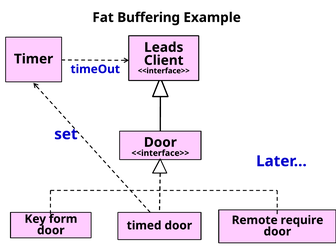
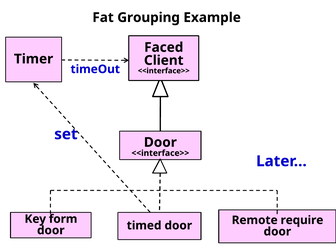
Buffering: Buffering -> Grouping
Leads: Leads -> Faced
